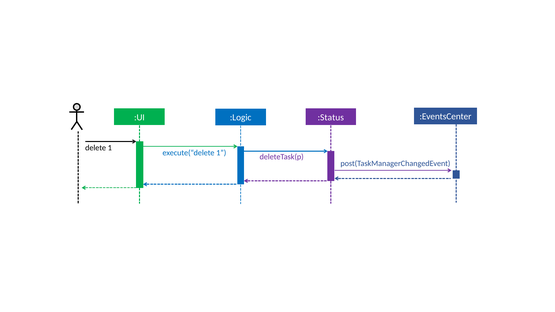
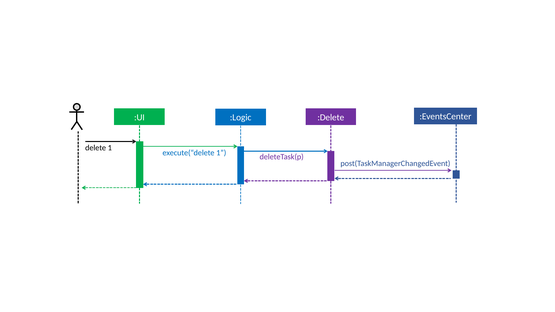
:Status: :Status -> :Delete
